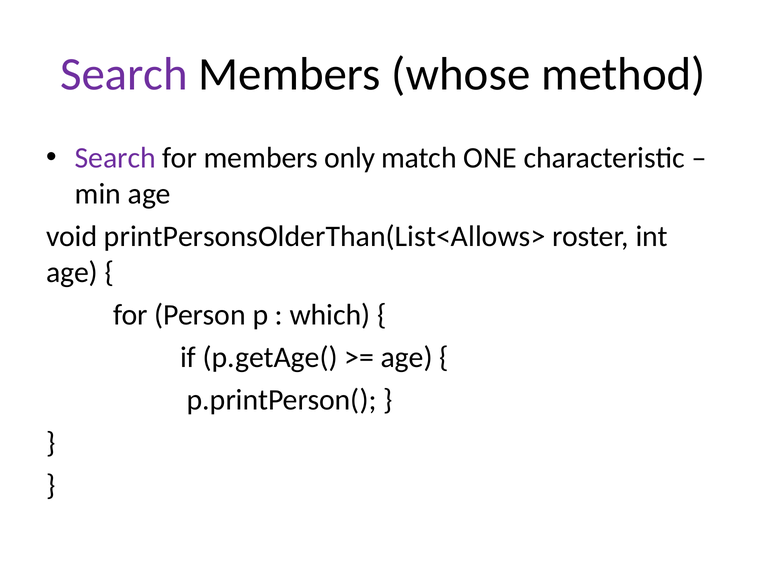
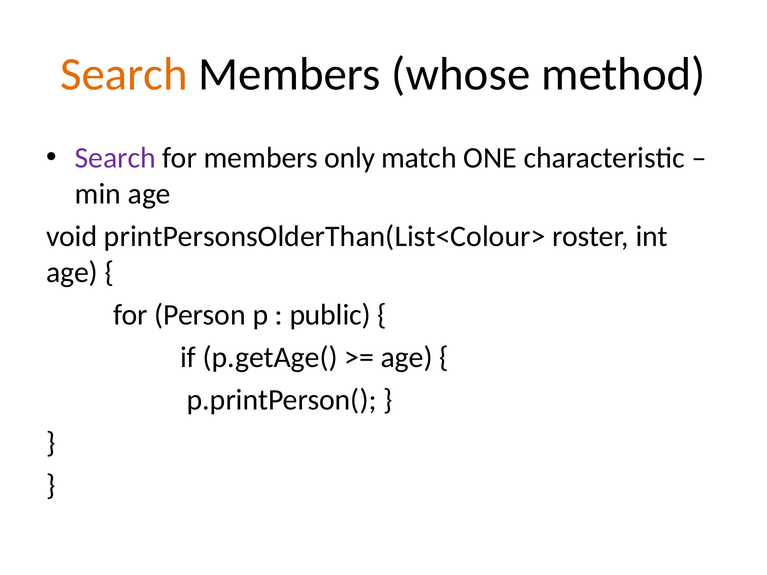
Search at (124, 74) colour: purple -> orange
printPersonsOlderThan(List<Allows>: printPersonsOlderThan(List<Allows> -> printPersonsOlderThan(List<Colour>
which: which -> public
